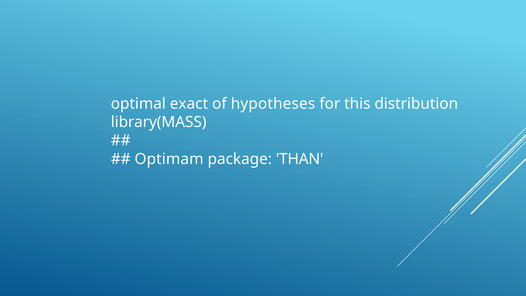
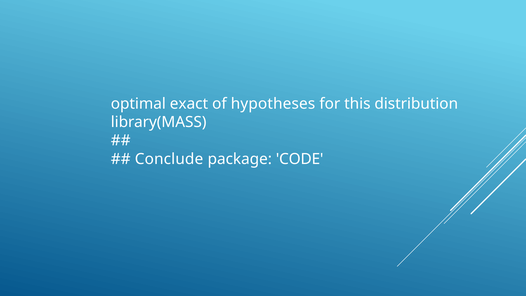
Optimam: Optimam -> Conclude
THAN: THAN -> CODE
